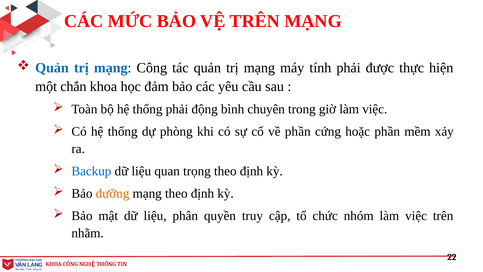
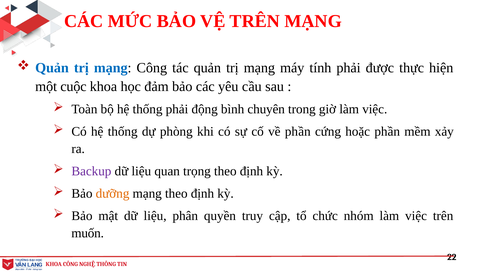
chắn: chắn -> cuộc
Backup colour: blue -> purple
nhằm: nhằm -> muốn
